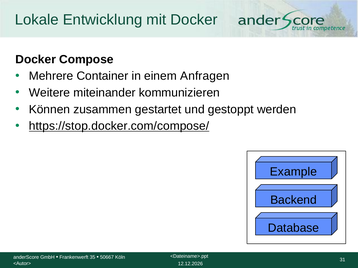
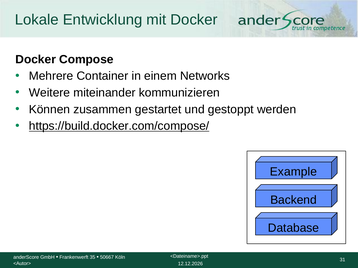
Anfragen: Anfragen -> Networks
https://stop.docker.com/compose/: https://stop.docker.com/compose/ -> https://build.docker.com/compose/
